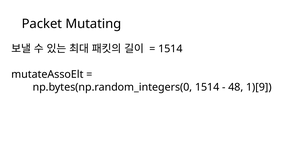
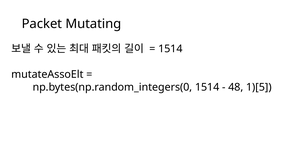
1)[9: 1)[9 -> 1)[5
